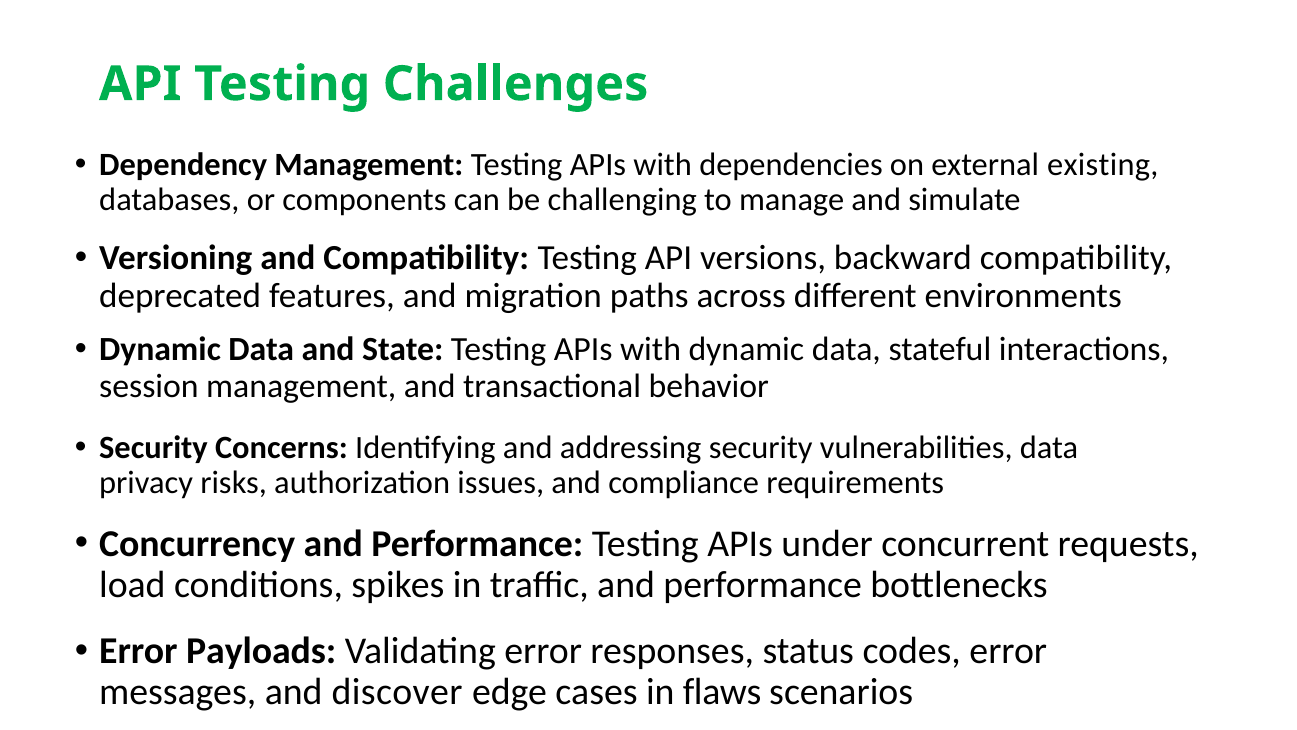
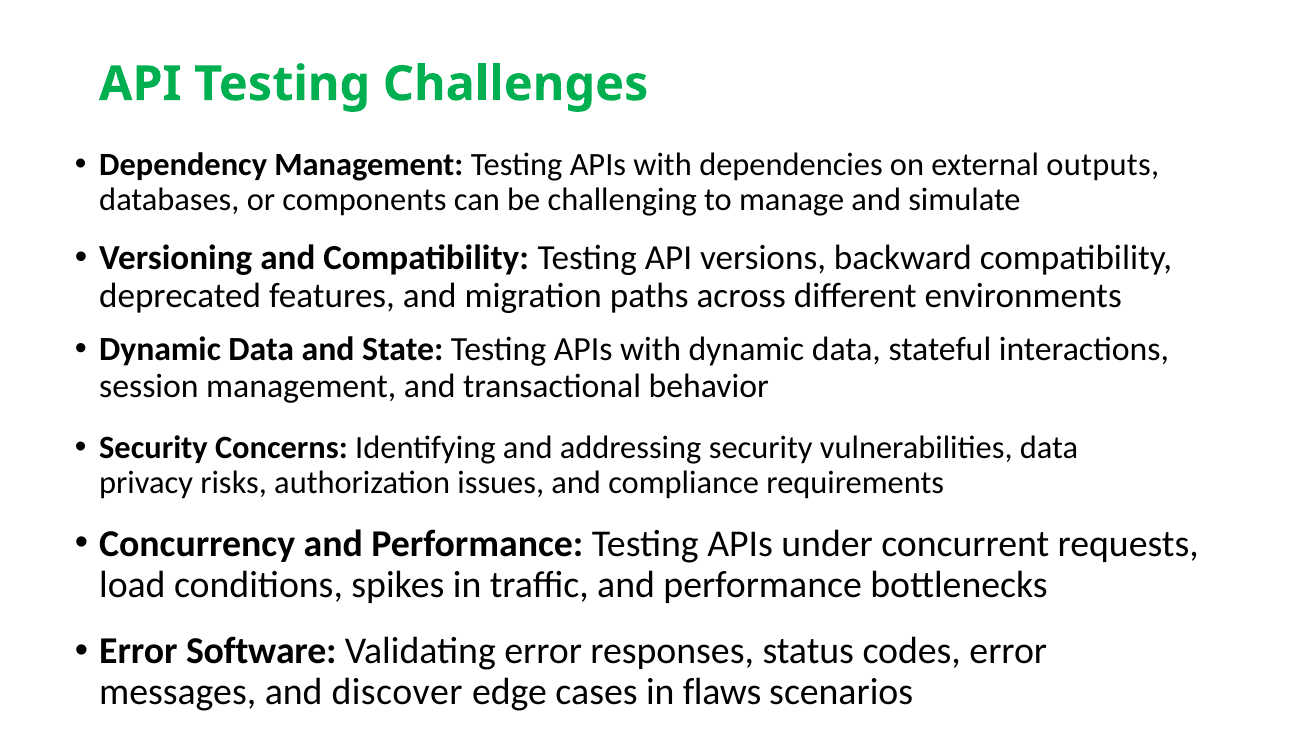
existing: existing -> outputs
Payloads: Payloads -> Software
